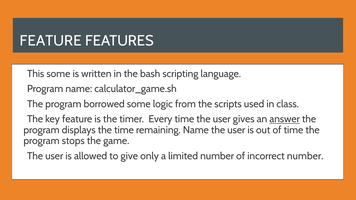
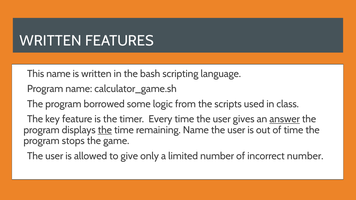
FEATURE at (51, 41): FEATURE -> WRITTEN
some at (58, 74): some -> name
the at (105, 130) underline: none -> present
